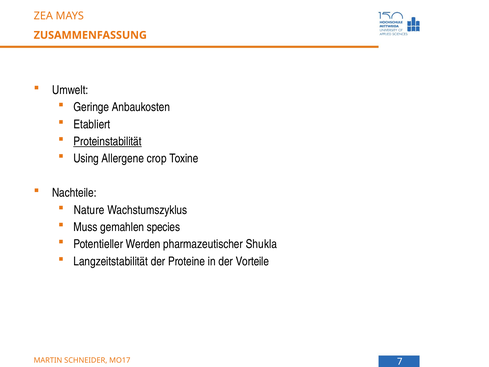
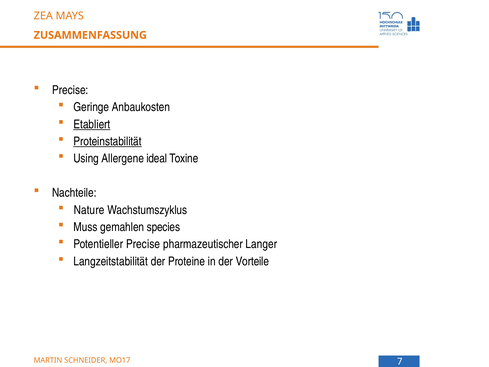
Umwelt at (70, 90): Umwelt -> Precise
Etabliert underline: none -> present
crop: crop -> ideal
Potentieller Werden: Werden -> Precise
Shukla: Shukla -> Langer
